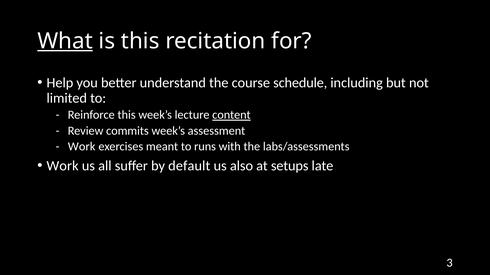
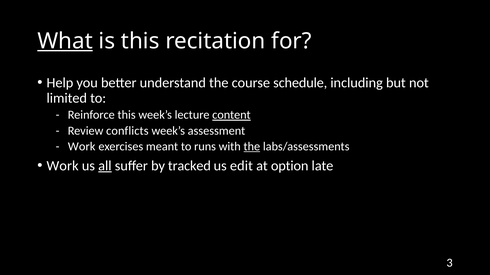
commits: commits -> conflicts
the at (252, 147) underline: none -> present
all underline: none -> present
default: default -> tracked
also: also -> edit
setups: setups -> option
